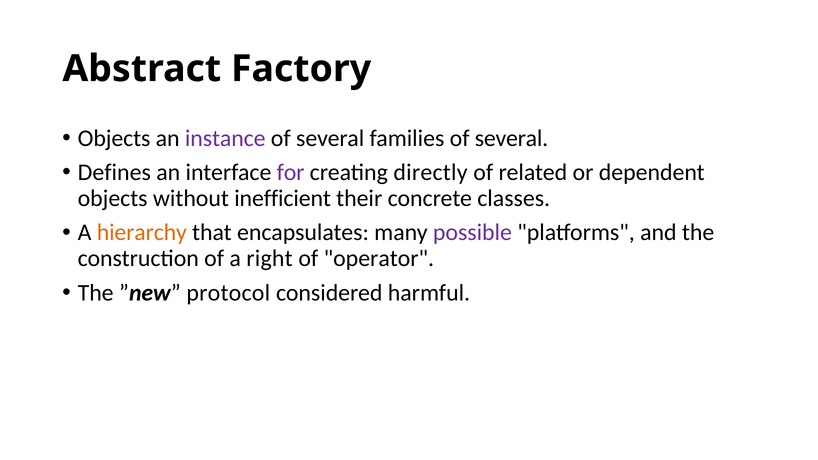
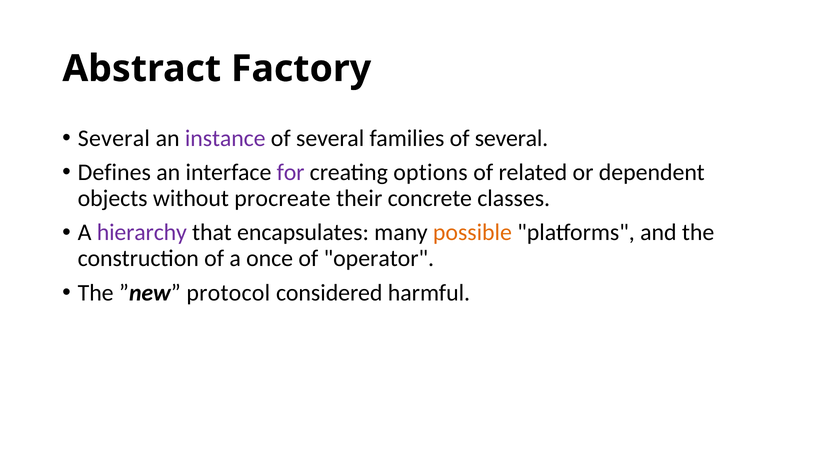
Objects at (114, 138): Objects -> Several
directly: directly -> options
inefficient: inefficient -> procreate
hierarchy colour: orange -> purple
possible colour: purple -> orange
right: right -> once
